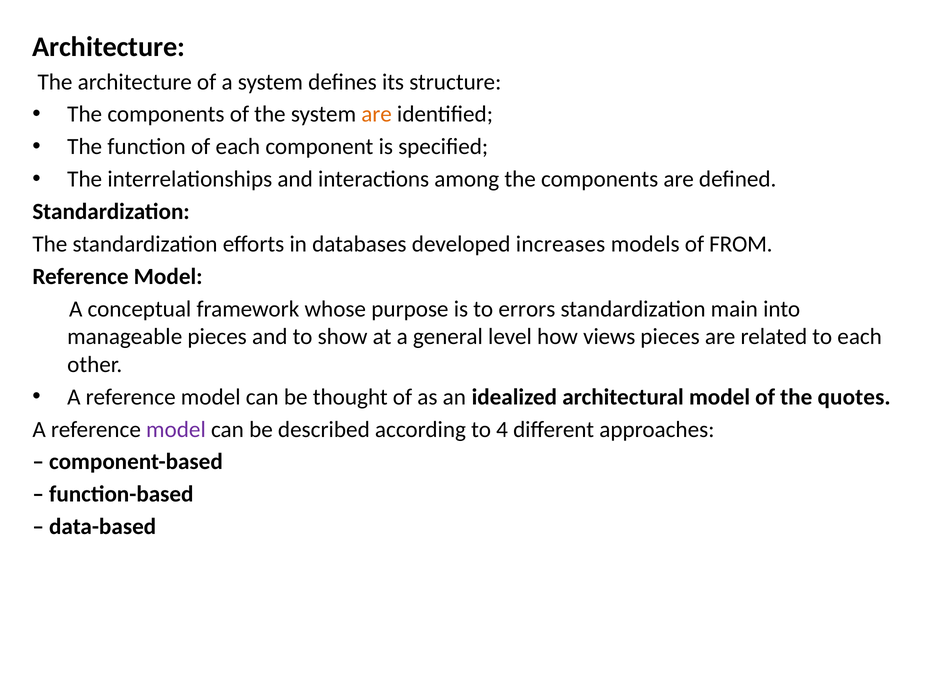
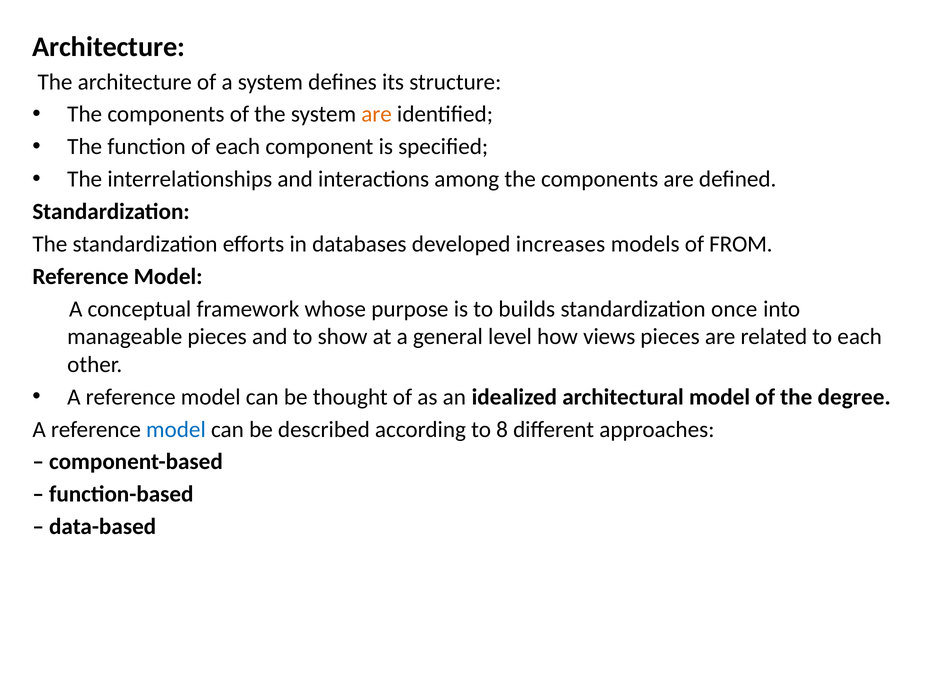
errors: errors -> builds
main: main -> once
quotes: quotes -> degree
model at (176, 430) colour: purple -> blue
4: 4 -> 8
